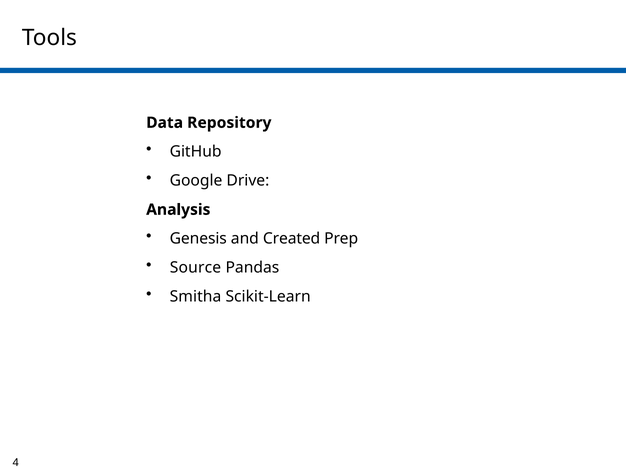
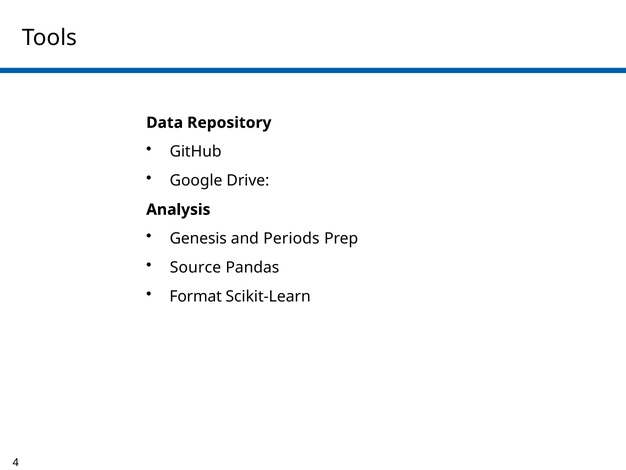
Created: Created -> Periods
Smitha: Smitha -> Format
